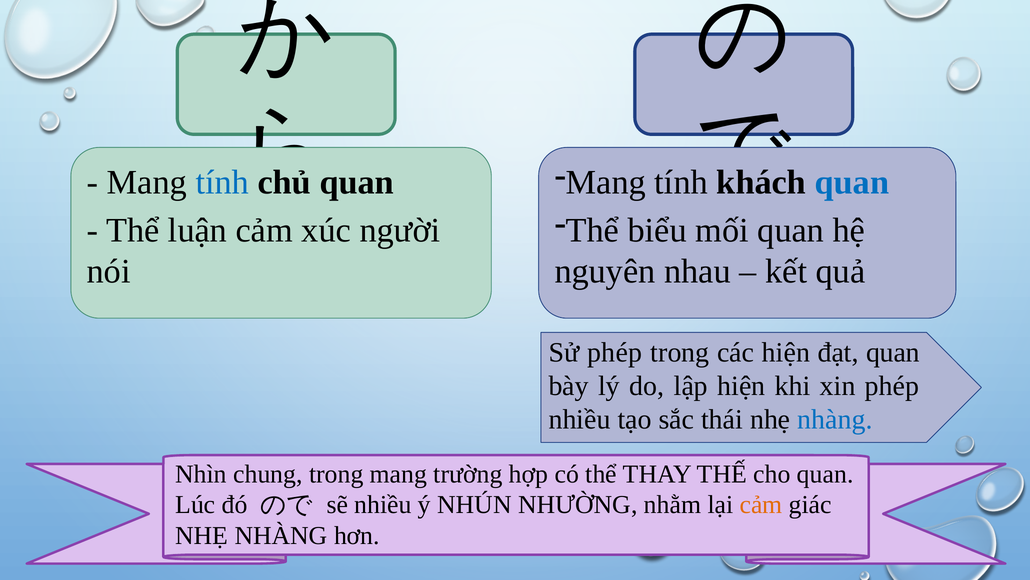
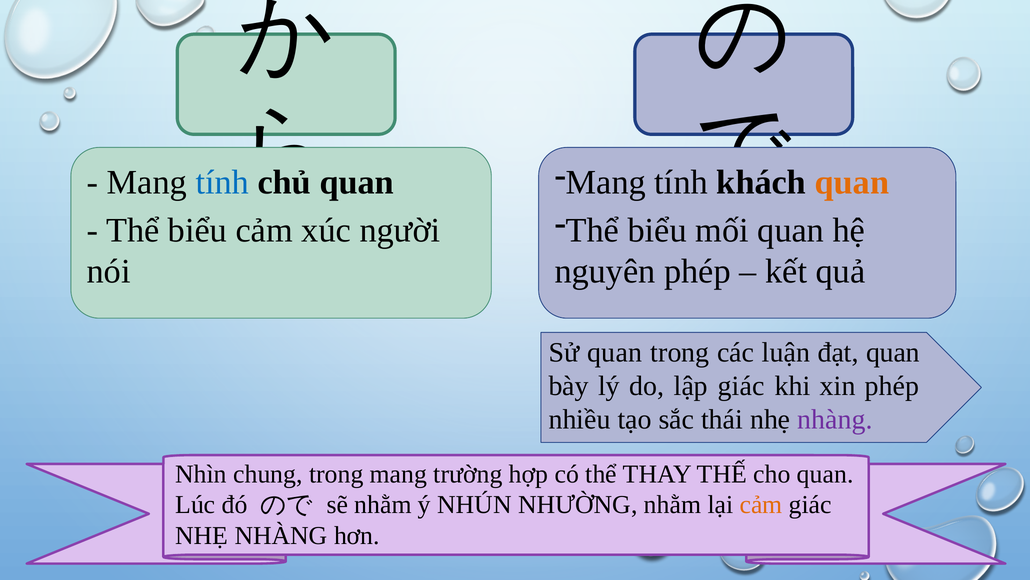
quan at (852, 182) colour: blue -> orange
luận at (198, 230): luận -> biểu
nguyên nhau: nhau -> phép
Sử phép: phép -> quan
các hiện: hiện -> luận
lập hiện: hiện -> giác
nhàng at (835, 419) colour: blue -> purple
sẽ nhiều: nhiều -> nhằm
